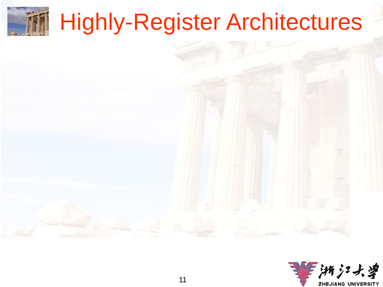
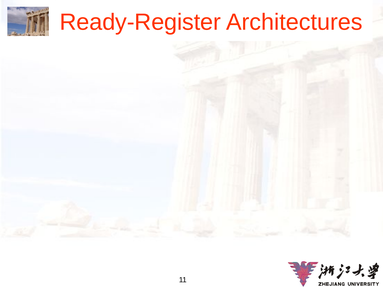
Highly-Register: Highly-Register -> Ready-Register
